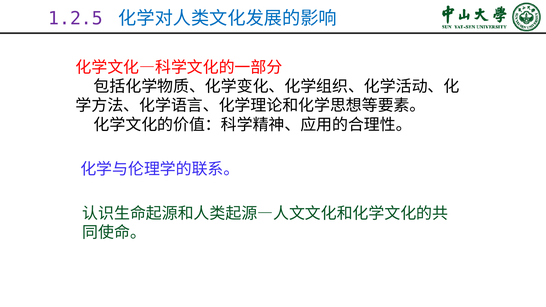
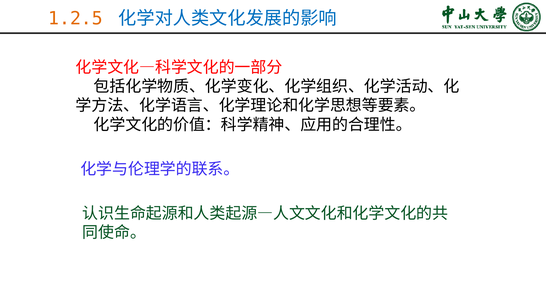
1.2.5 colour: purple -> orange
